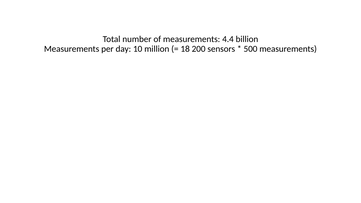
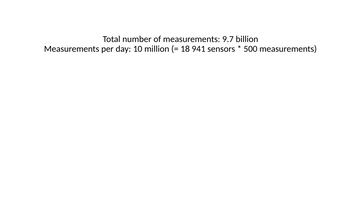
4.4: 4.4 -> 9.7
200: 200 -> 941
